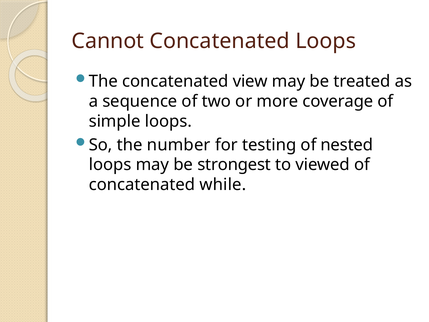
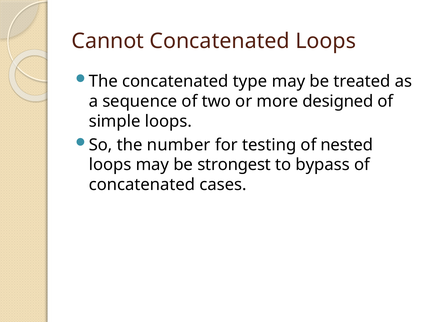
view: view -> type
coverage: coverage -> designed
viewed: viewed -> bypass
while: while -> cases
